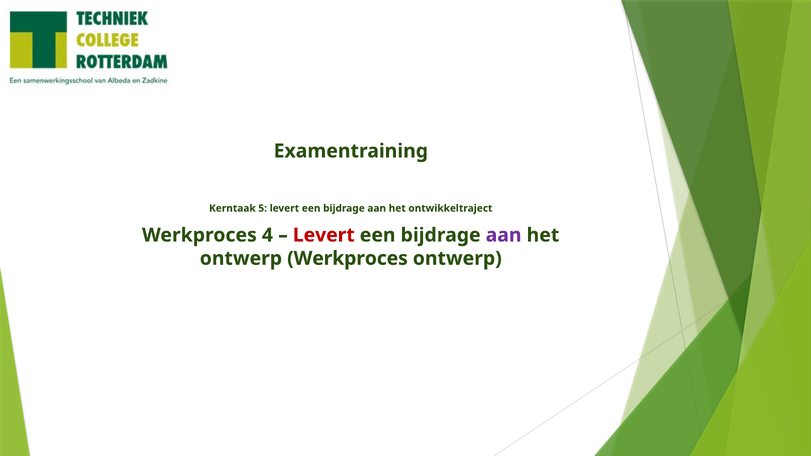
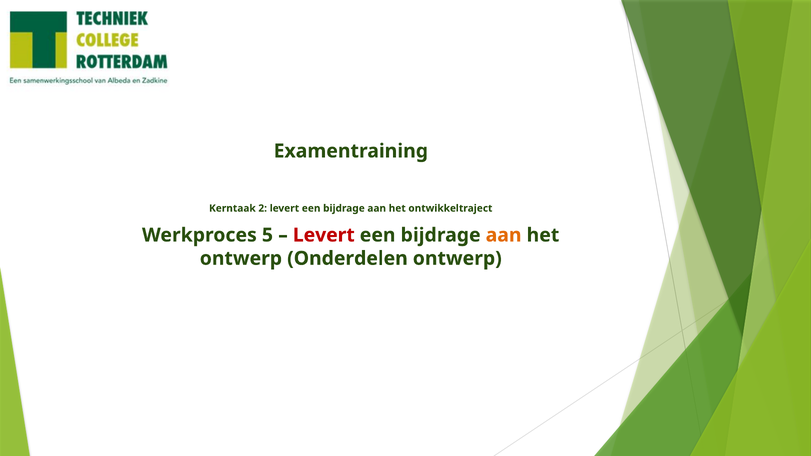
5: 5 -> 2
4: 4 -> 5
aan at (504, 235) colour: purple -> orange
ontwerp Werkproces: Werkproces -> Onderdelen
